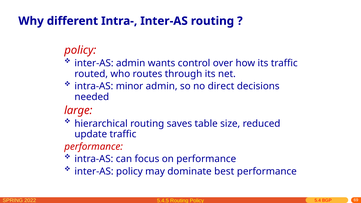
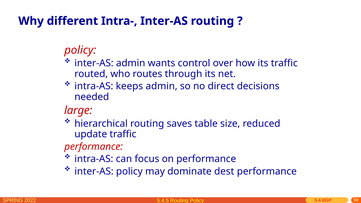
minor: minor -> keeps
best: best -> dest
